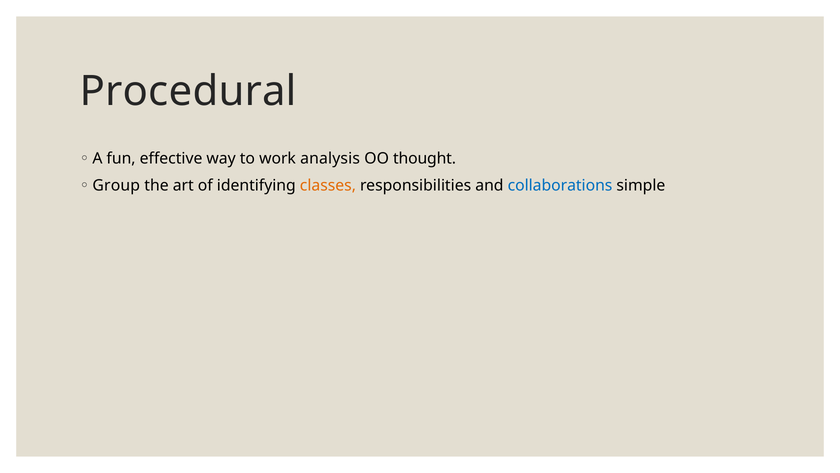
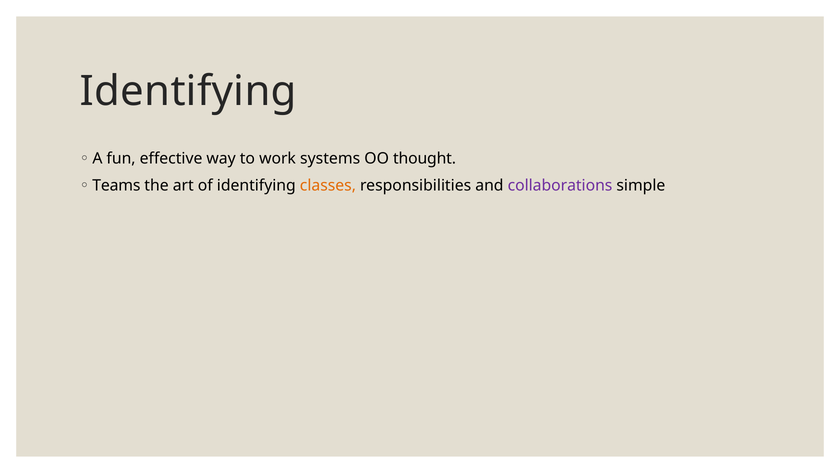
Procedural at (188, 91): Procedural -> Identifying
analysis: analysis -> systems
Group: Group -> Teams
collaborations colour: blue -> purple
